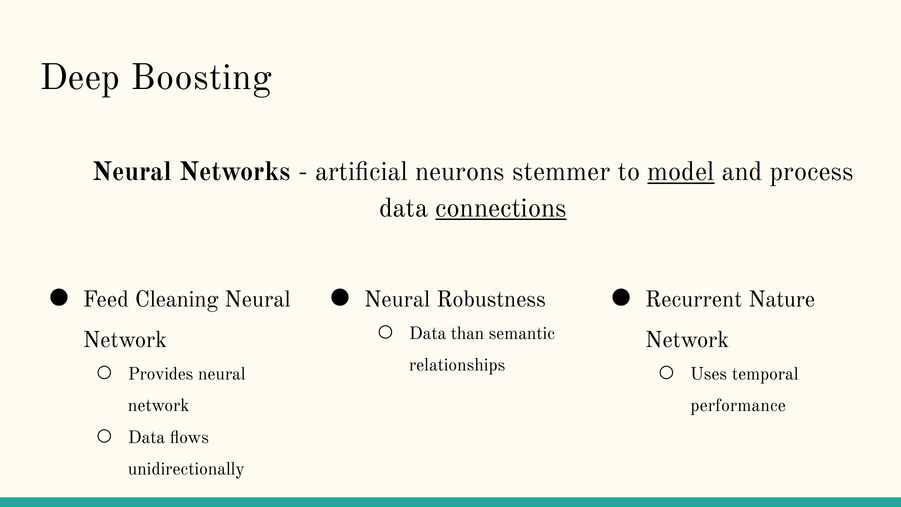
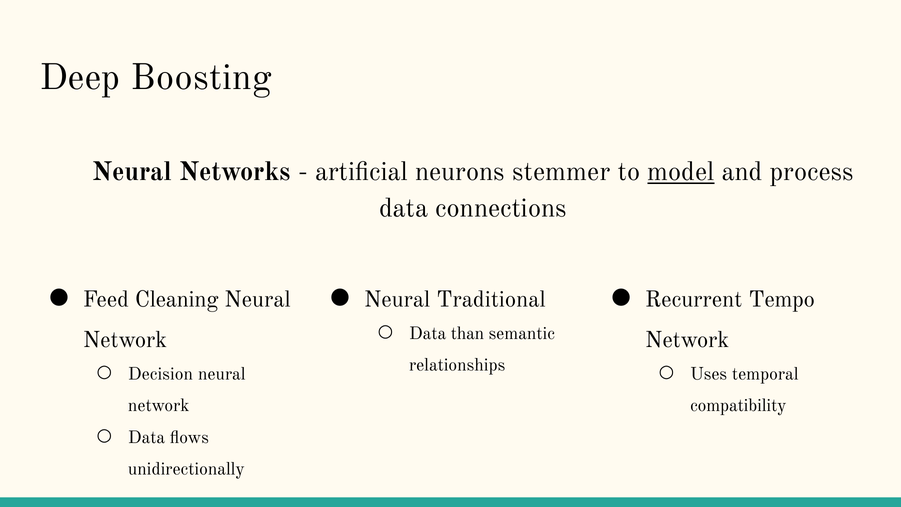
connections underline: present -> none
Robustness: Robustness -> Traditional
Nature: Nature -> Tempo
Provides: Provides -> Decision
performance: performance -> compatibility
